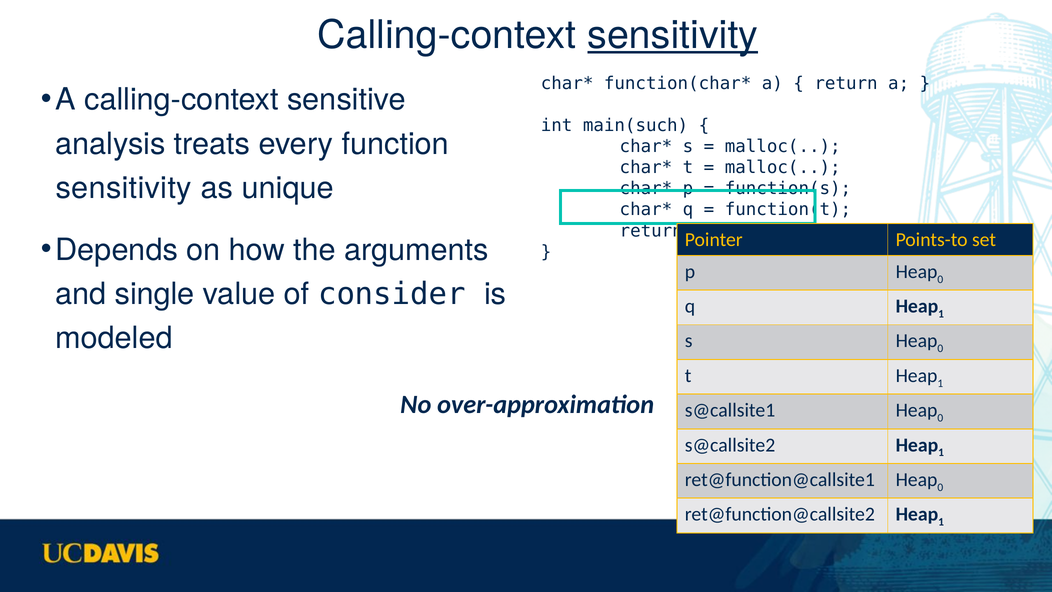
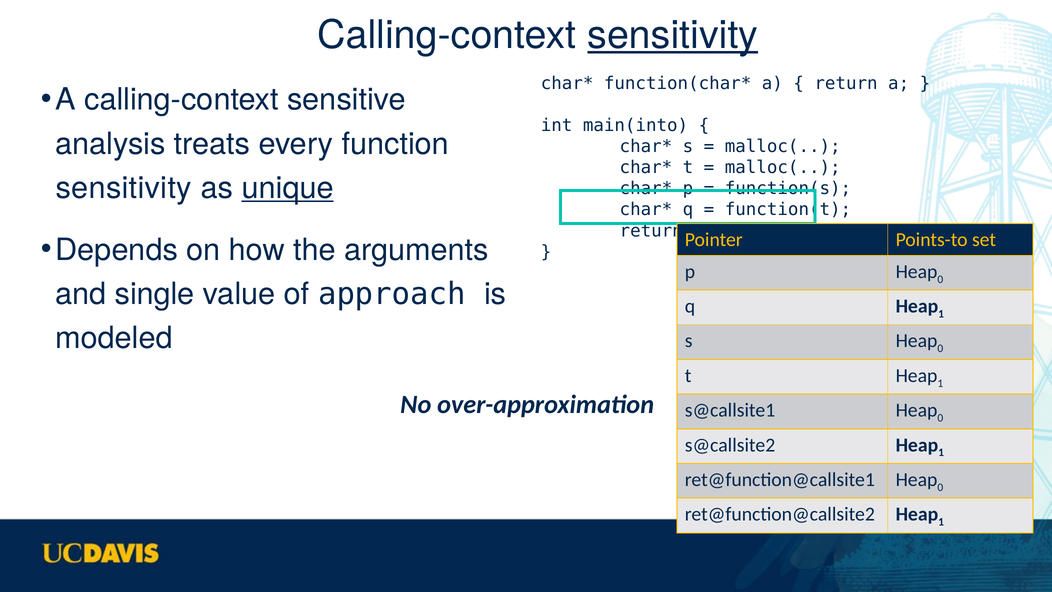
main(such: main(such -> main(into
unique underline: none -> present
consider: consider -> approach
